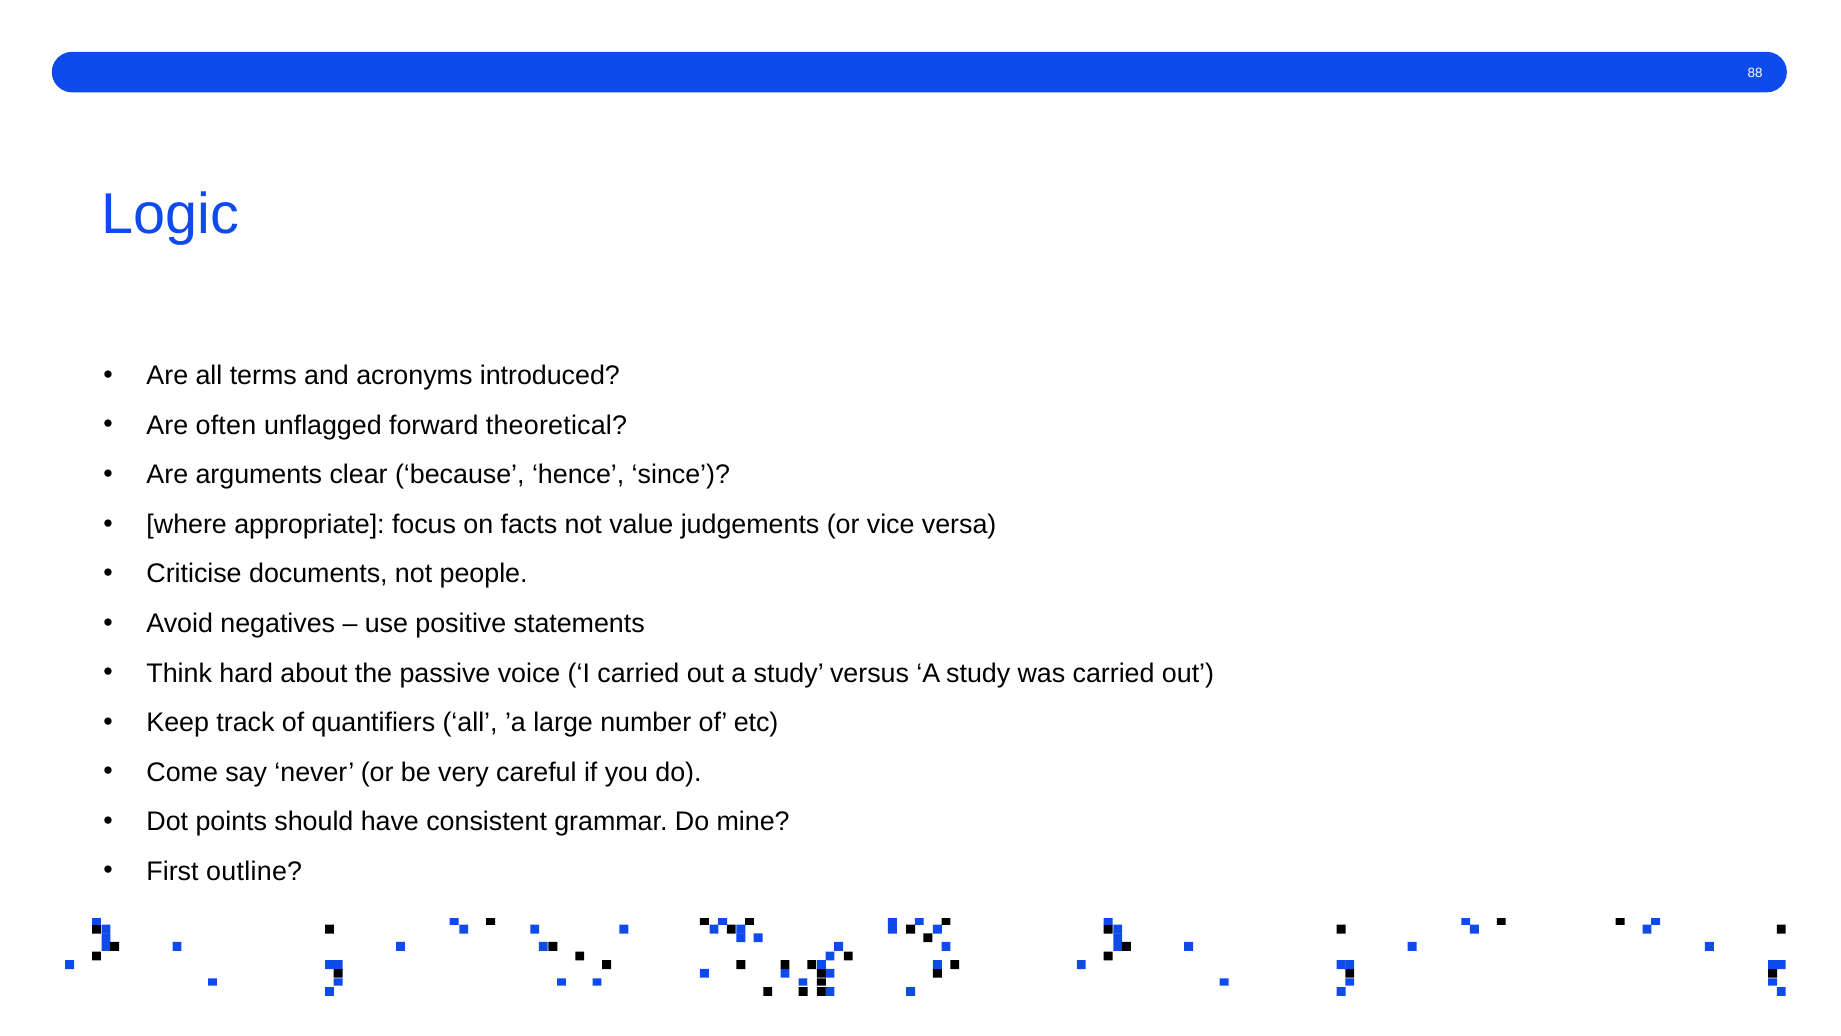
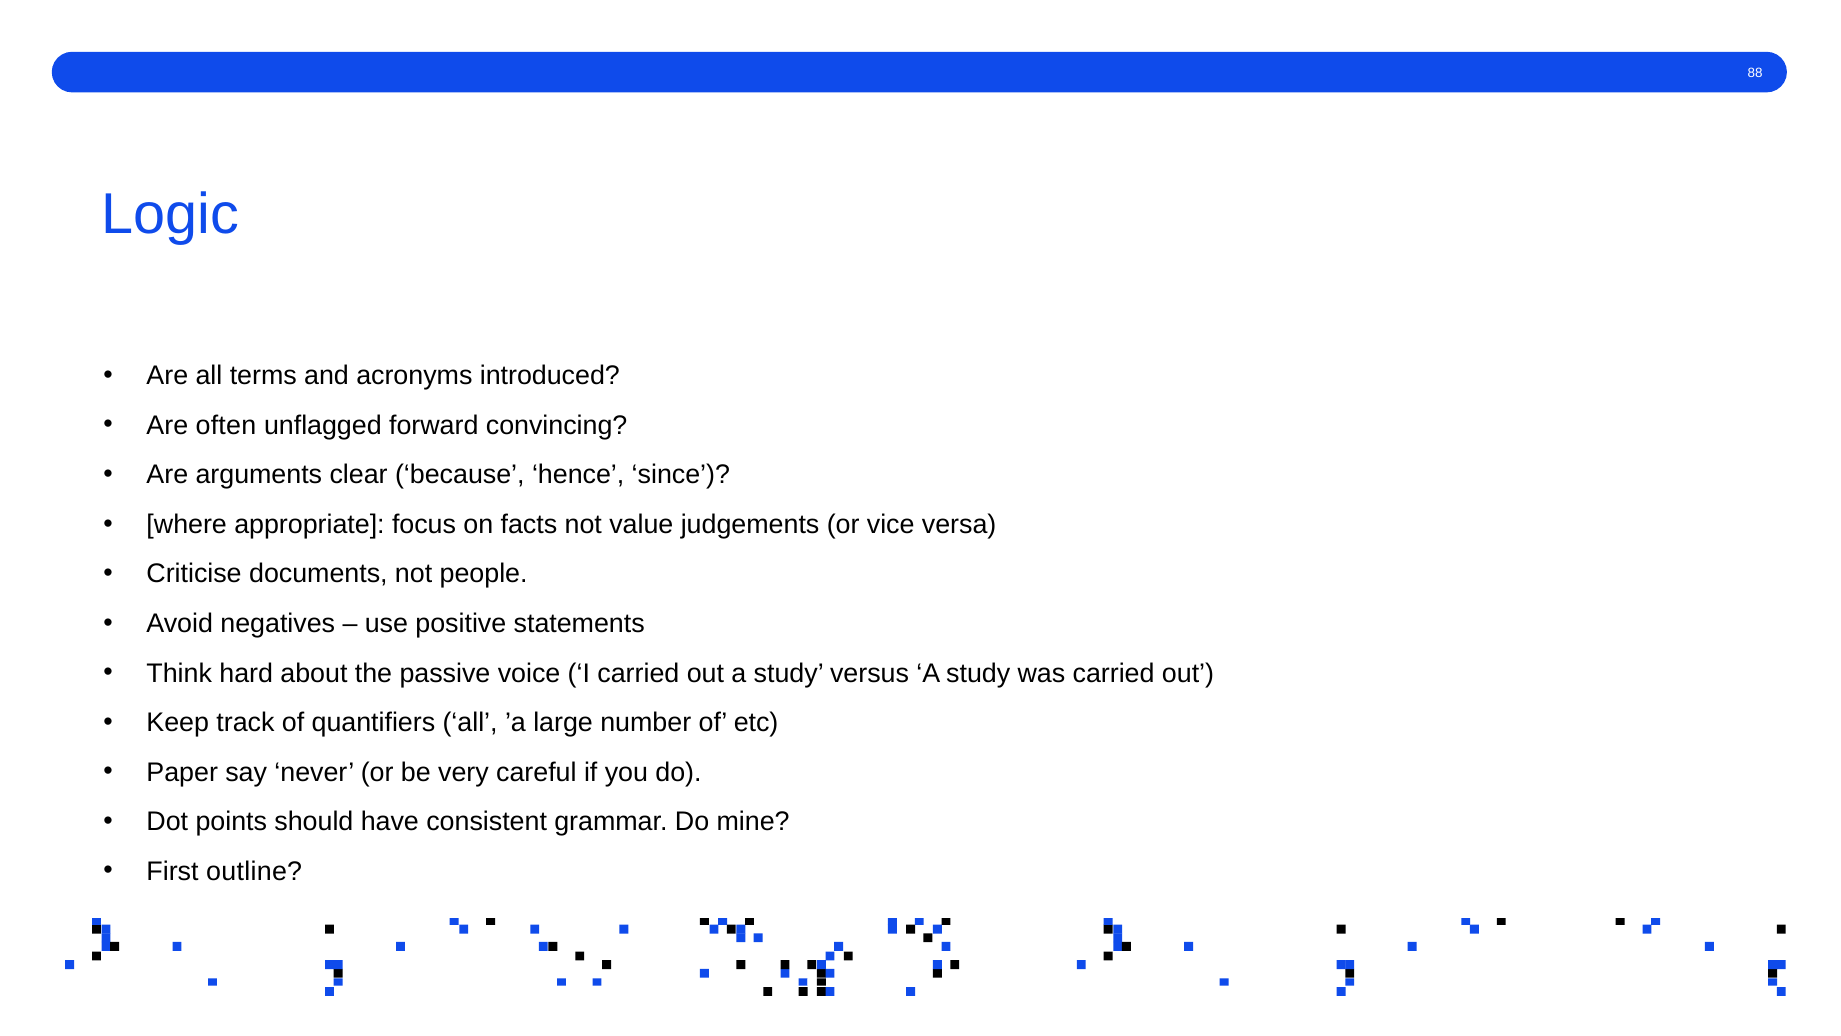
theoretical: theoretical -> convincing
Come: Come -> Paper
